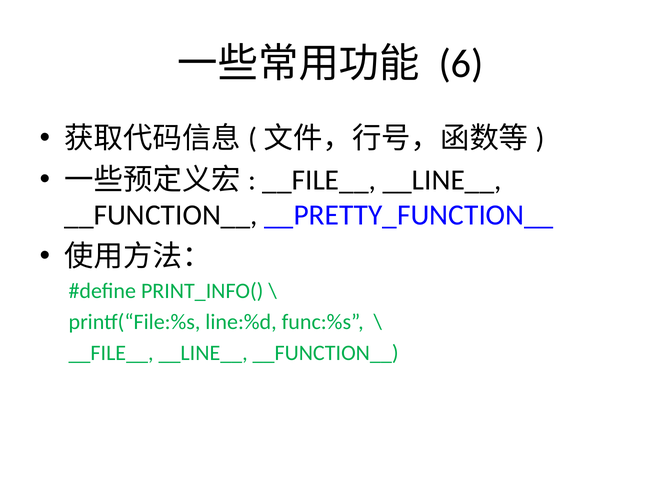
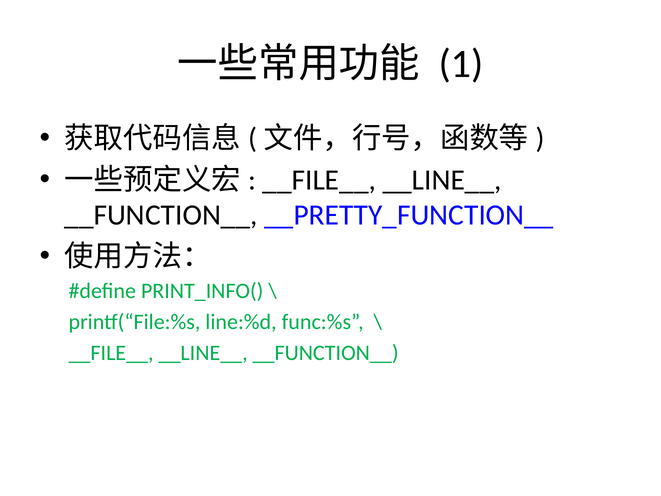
6: 6 -> 1
